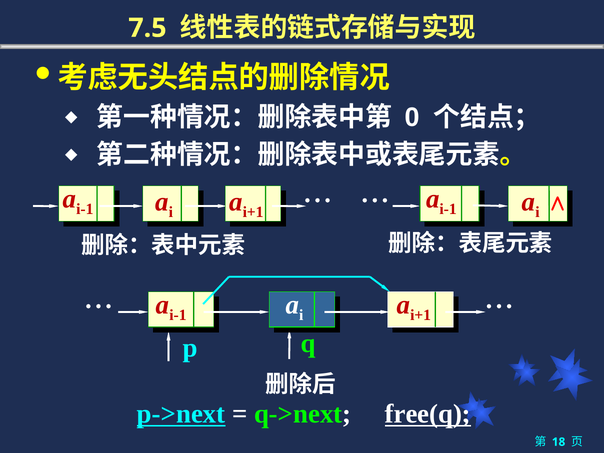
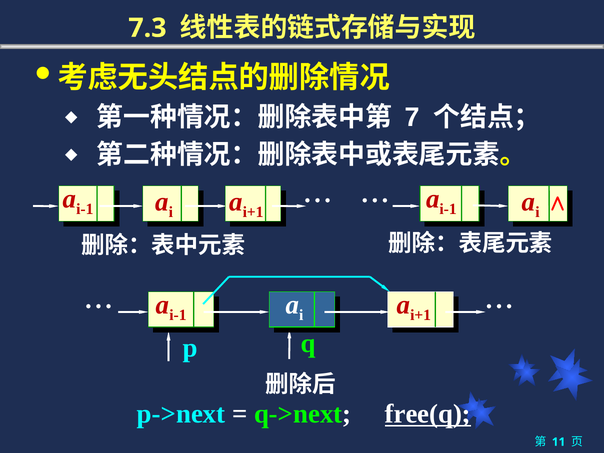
7.5: 7.5 -> 7.3
0: 0 -> 7
p->next underline: present -> none
18: 18 -> 11
